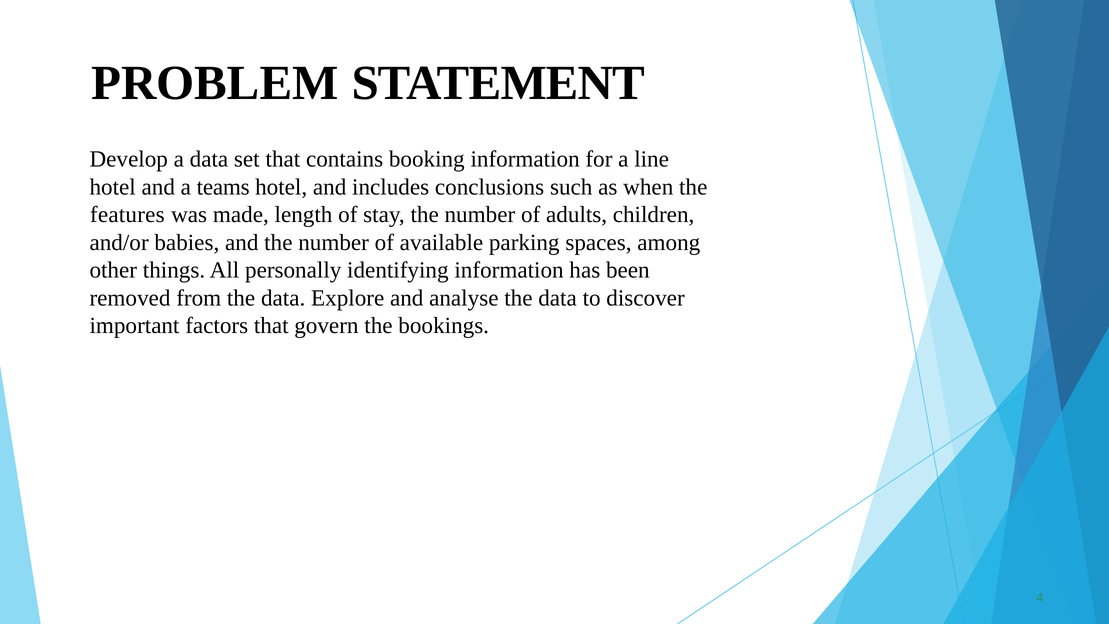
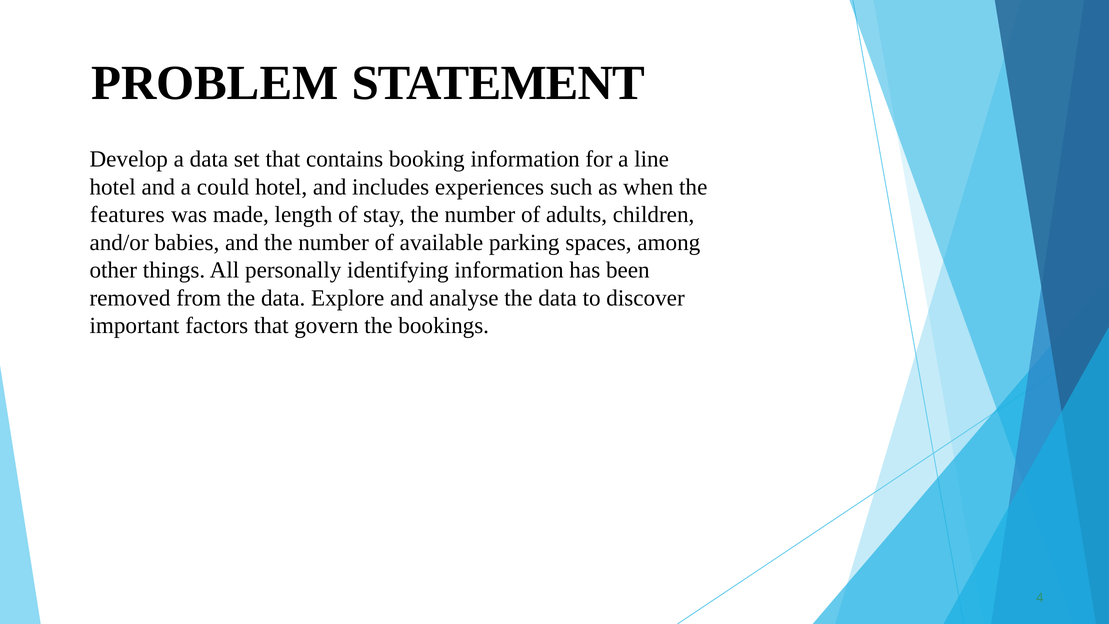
teams: teams -> could
conclusions: conclusions -> experiences
